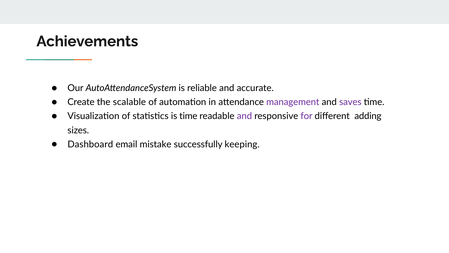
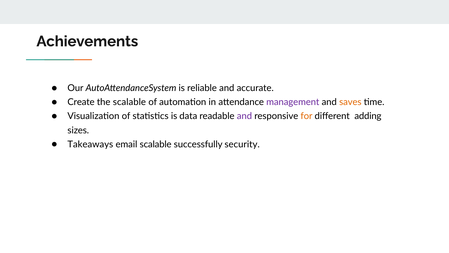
saves colour: purple -> orange
is time: time -> data
for colour: purple -> orange
Dashboard: Dashboard -> Takeaways
email mistake: mistake -> scalable
keeping: keeping -> security
